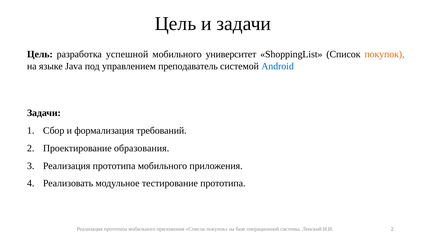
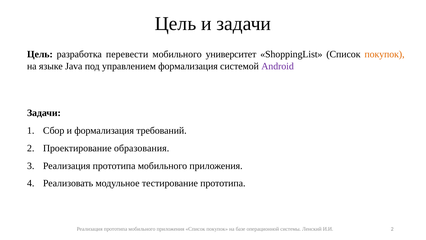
успешной: успешной -> перевести
управлением преподаватель: преподаватель -> формализация
Android colour: blue -> purple
